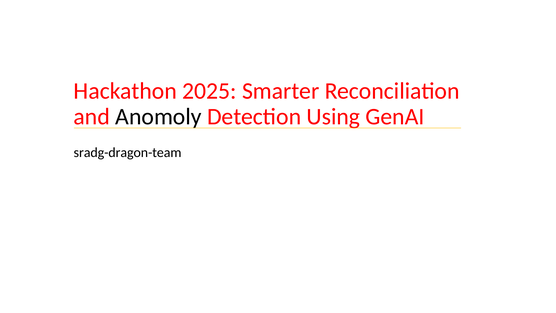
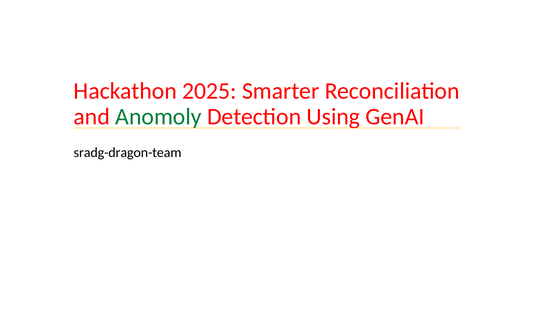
Anomoly colour: black -> green
